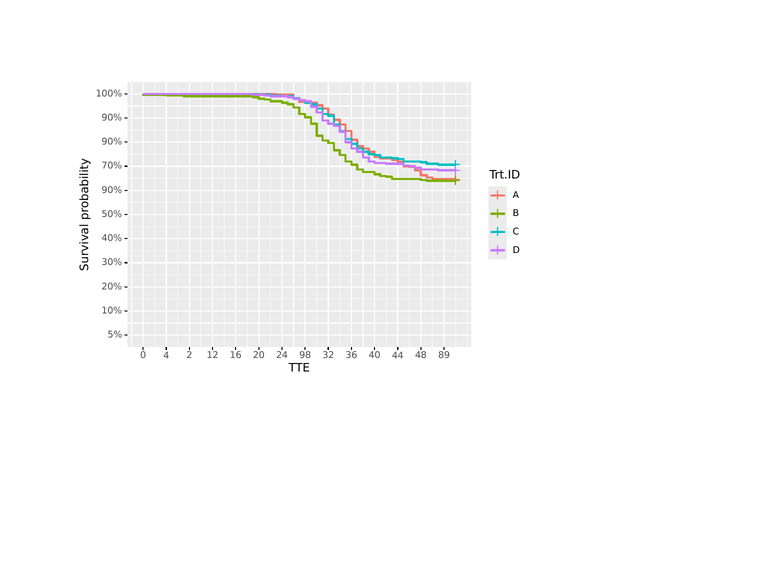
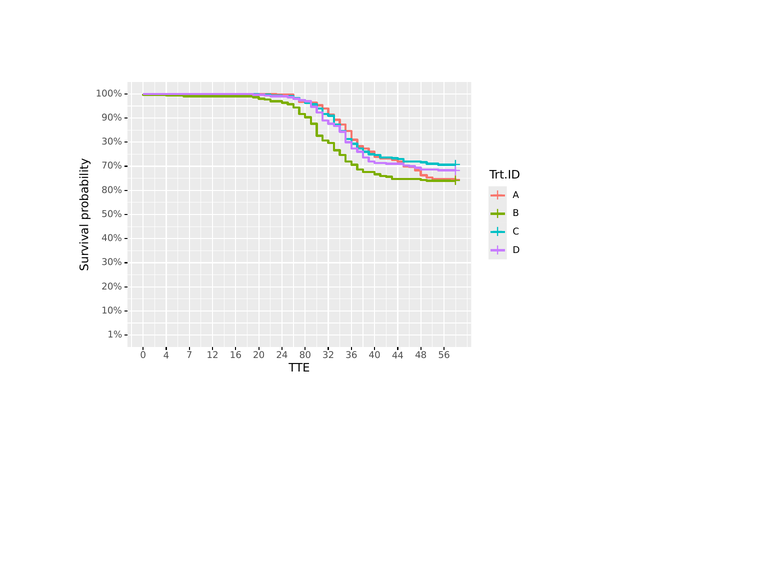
90% at (112, 142): 90% -> 30%
90% at (112, 190): 90% -> 80%
5%: 5% -> 1%
2: 2 -> 7
98: 98 -> 80
89: 89 -> 56
